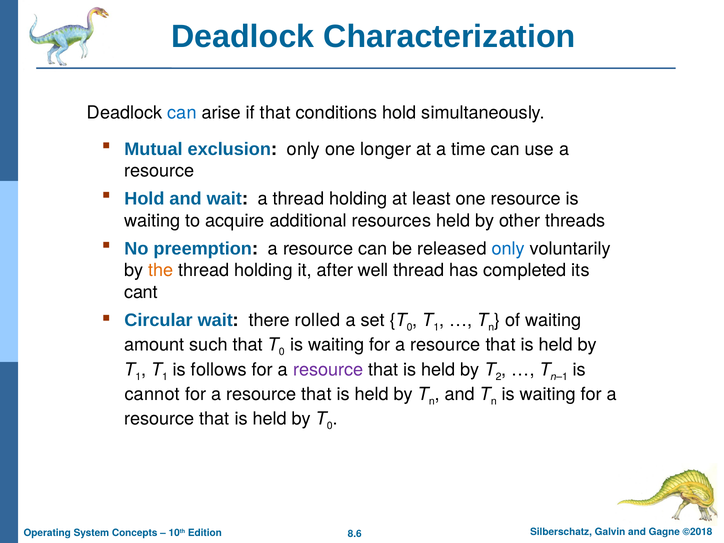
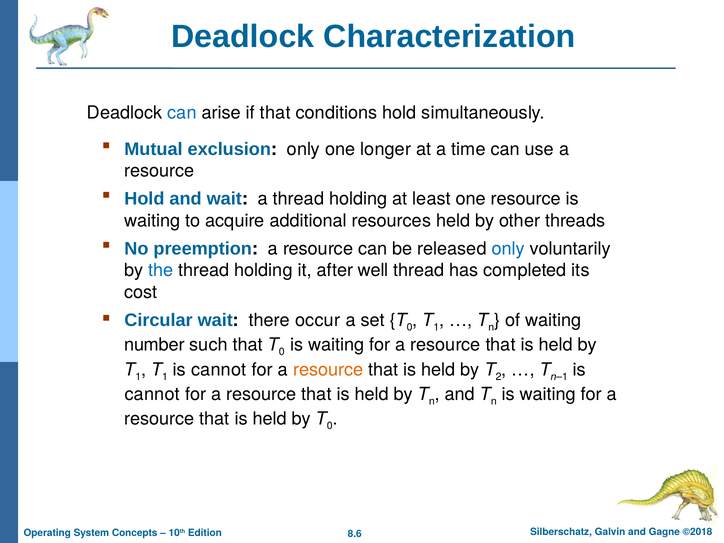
the colour: orange -> blue
cant: cant -> cost
rolled: rolled -> occur
amount: amount -> number
follows at (219, 370): follows -> cannot
resource at (328, 370) colour: purple -> orange
